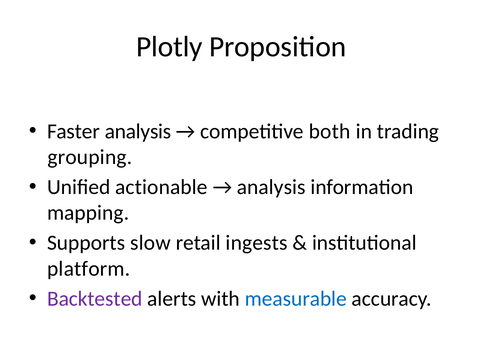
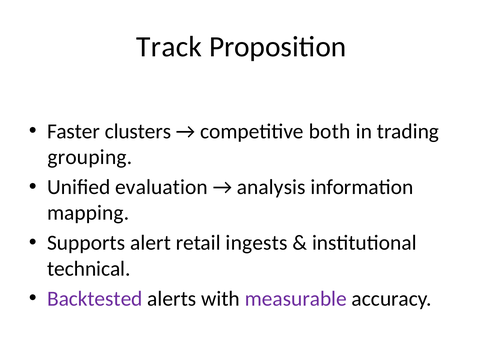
Plotly: Plotly -> Track
Faster analysis: analysis -> clusters
actionable: actionable -> evaluation
slow: slow -> alert
platform: platform -> technical
measurable colour: blue -> purple
